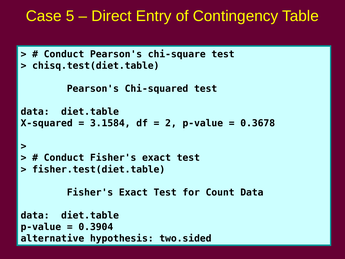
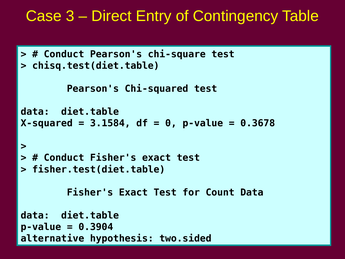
5: 5 -> 3
2: 2 -> 0
